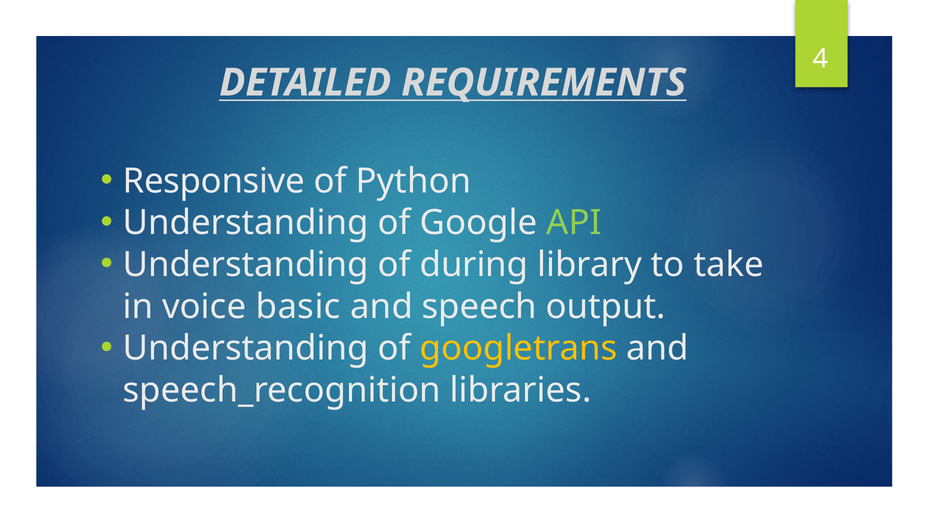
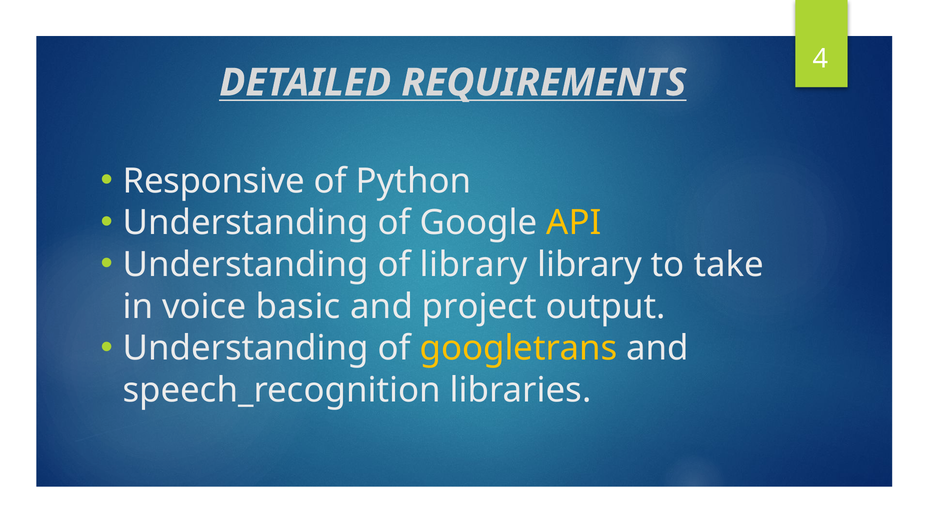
API colour: light green -> yellow
of during: during -> library
speech: speech -> project
